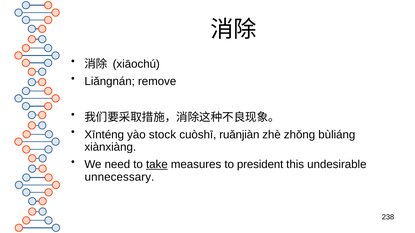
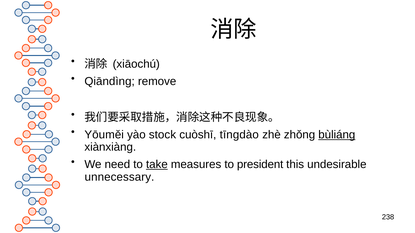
Liǎngnán: Liǎngnán -> Qiāndìng
Xīnténg: Xīnténg -> Yōuměi
ruǎnjiàn: ruǎnjiàn -> tīngdào
bùliáng underline: none -> present
